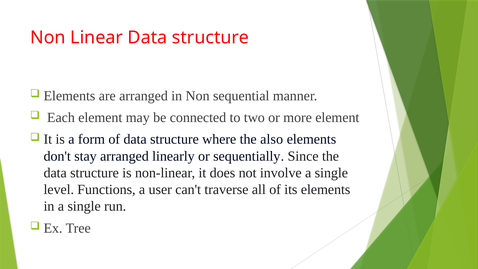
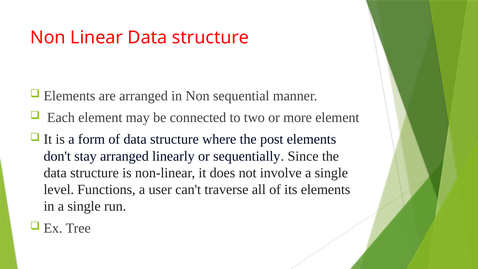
also: also -> post
